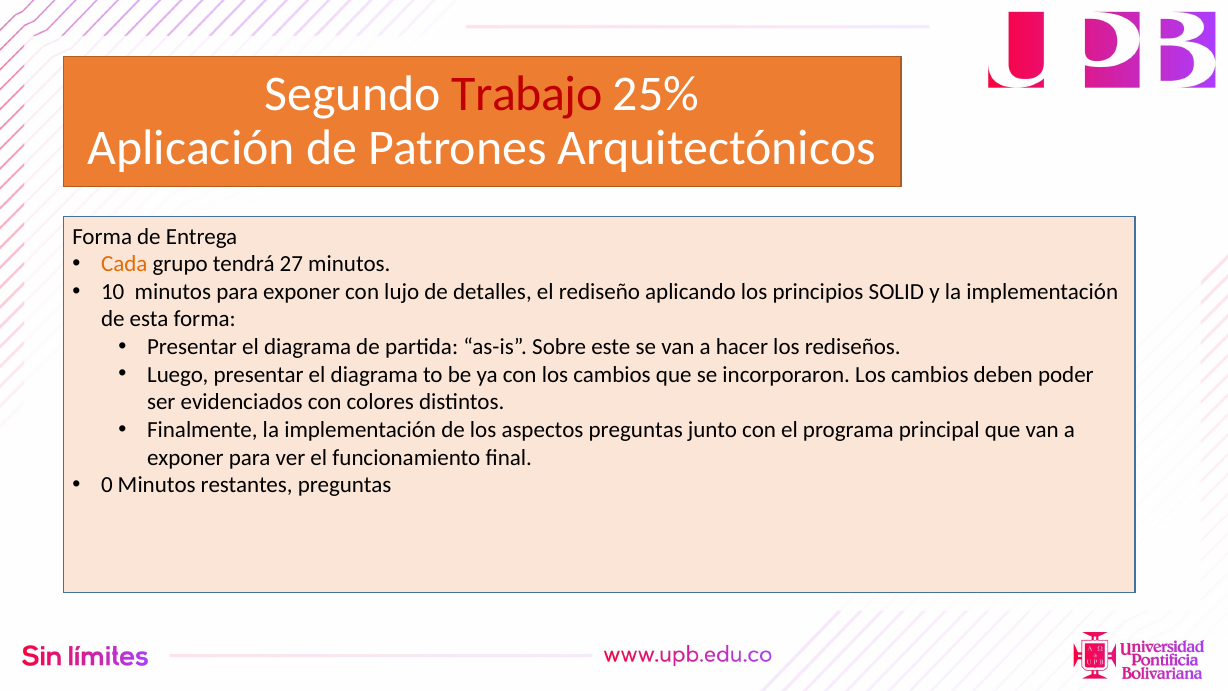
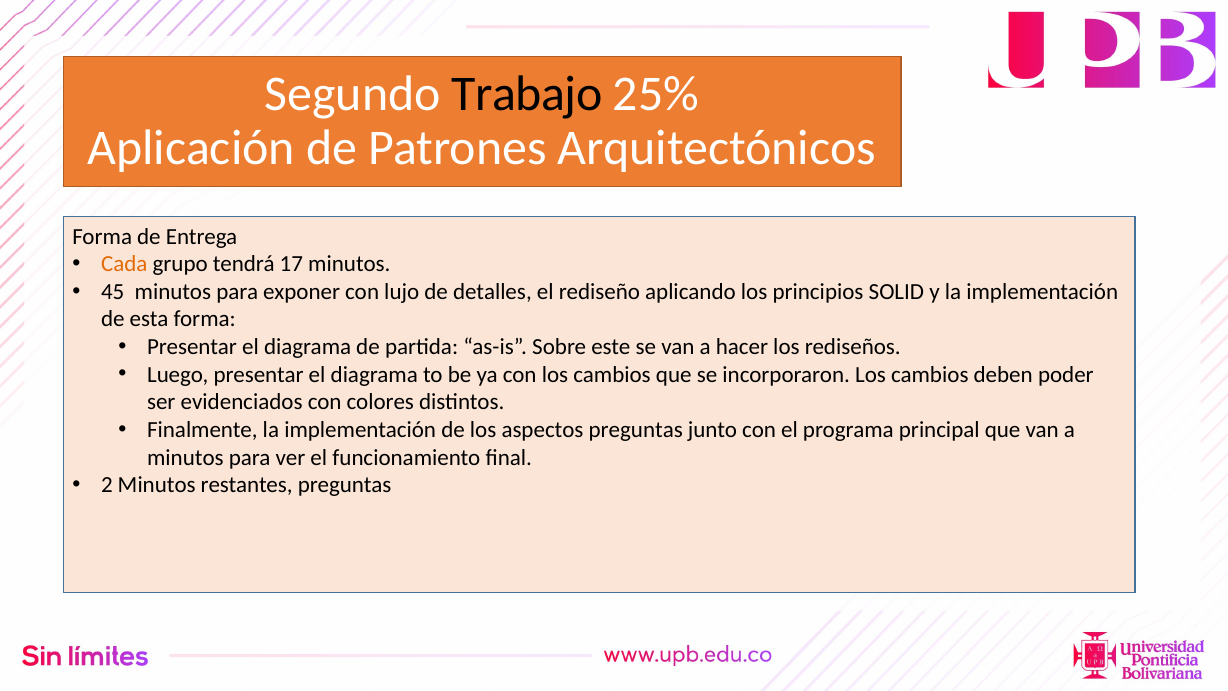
Trabajo colour: red -> black
27: 27 -> 17
10: 10 -> 45
exponer at (185, 457): exponer -> minutos
0: 0 -> 2
